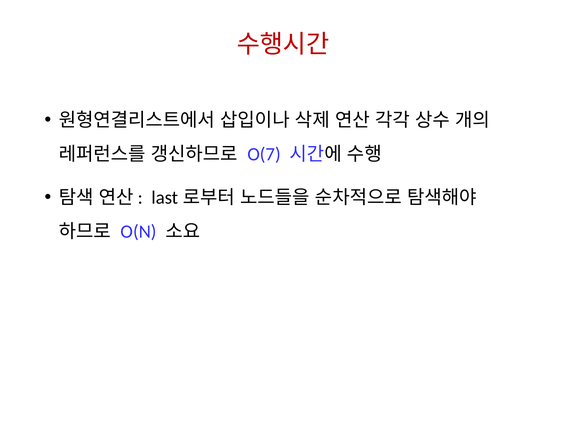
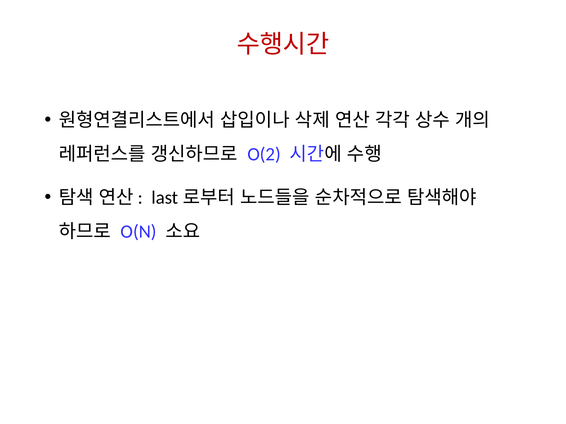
O(7: O(7 -> O(2
